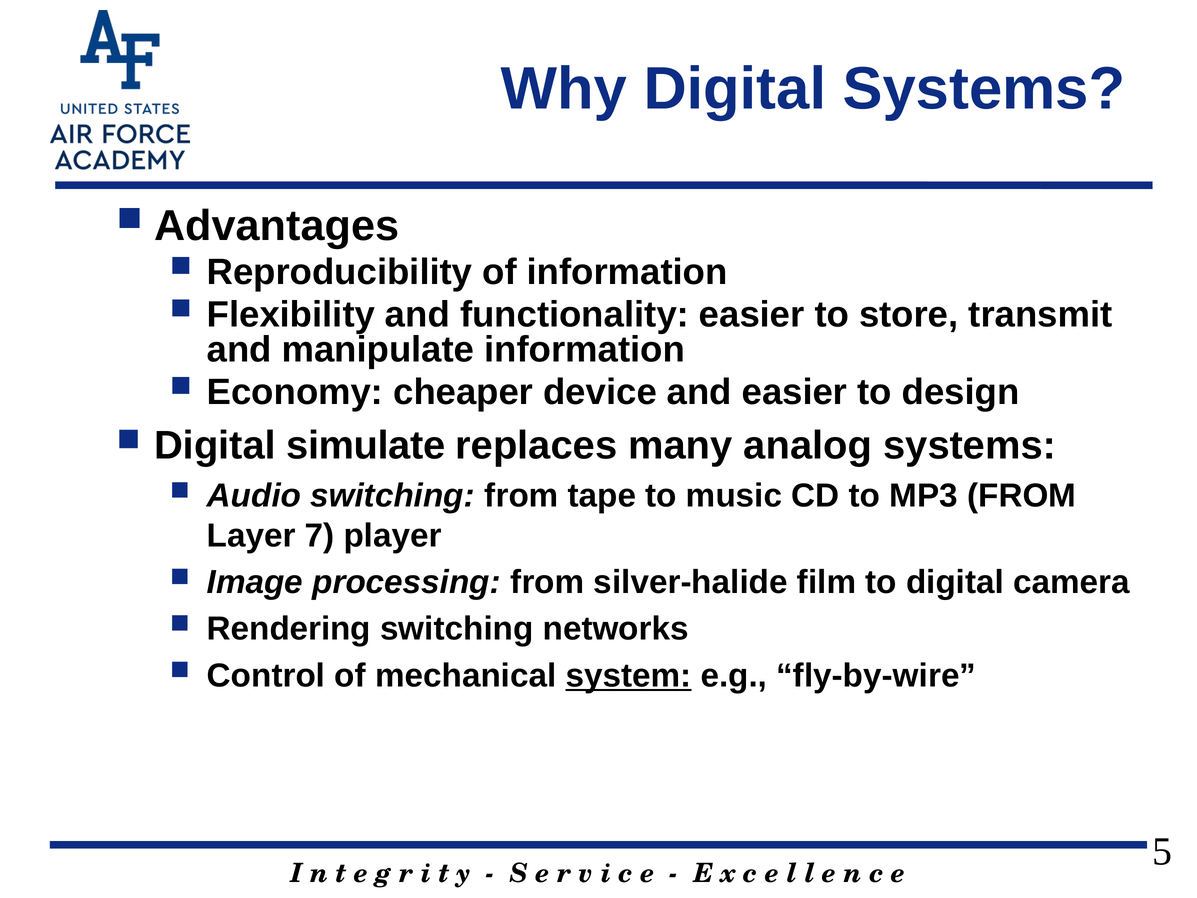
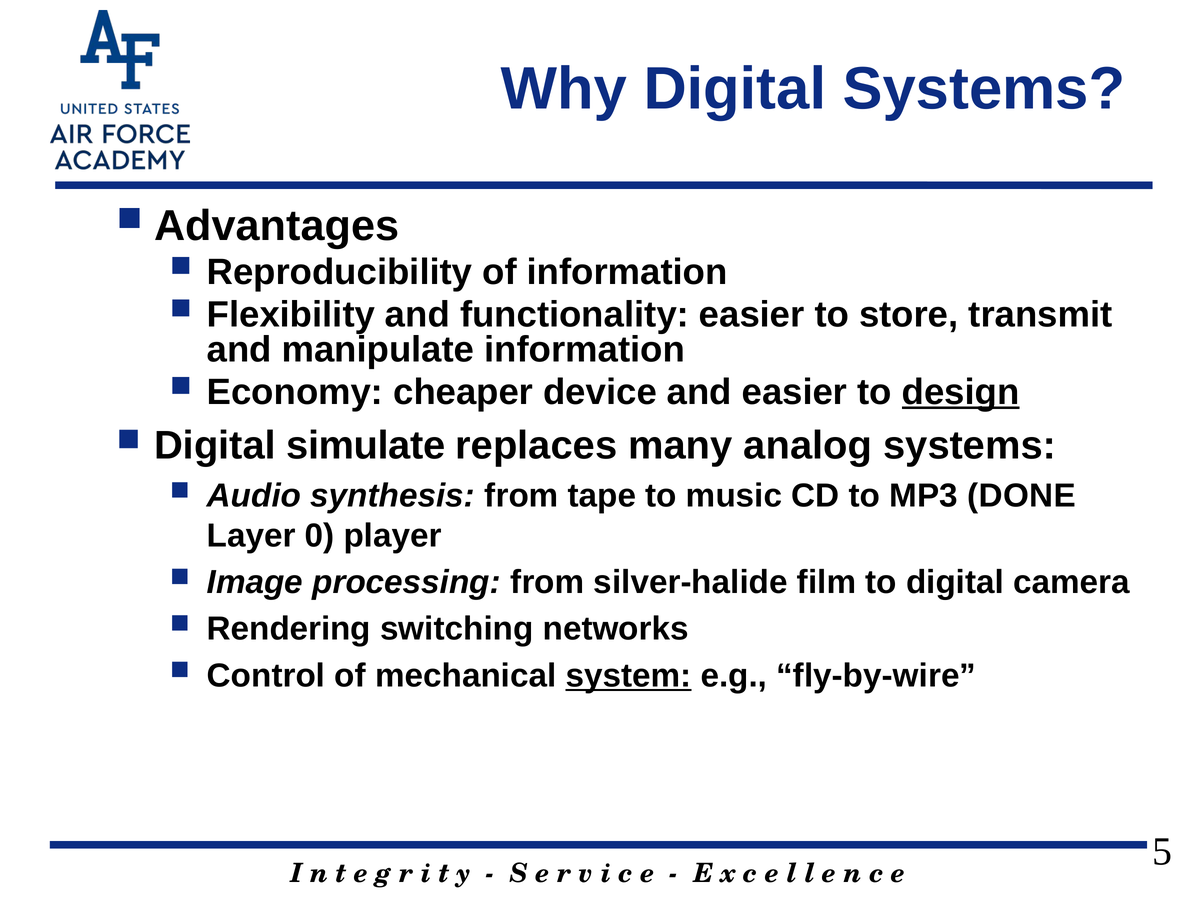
design underline: none -> present
Audio switching: switching -> synthesis
MP3 FROM: FROM -> DONE
7: 7 -> 0
